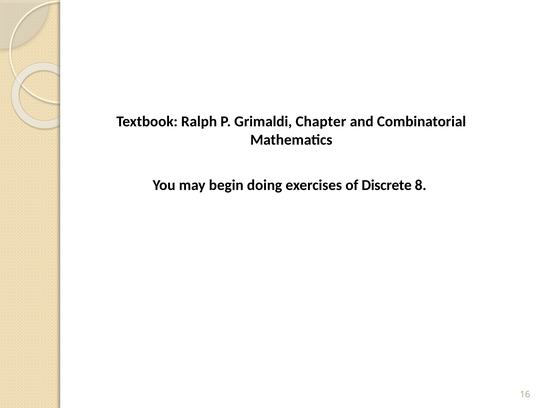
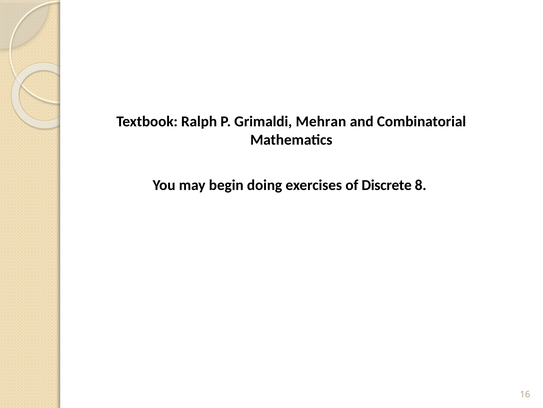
Chapter: Chapter -> Mehran
